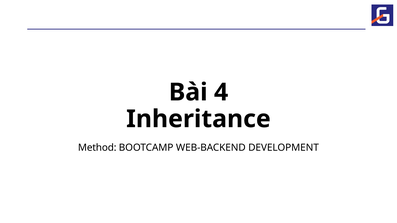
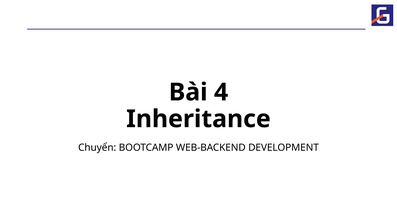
Method: Method -> Chuyển
